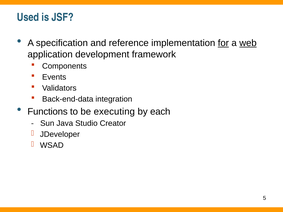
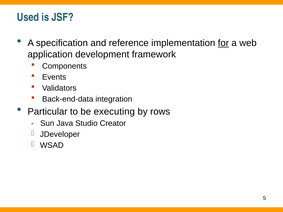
web underline: present -> none
Functions: Functions -> Particular
each: each -> rows
